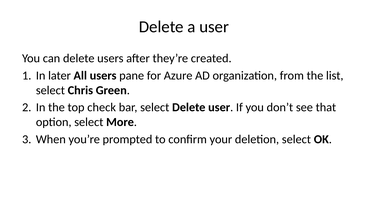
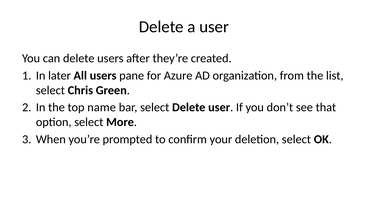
check: check -> name
